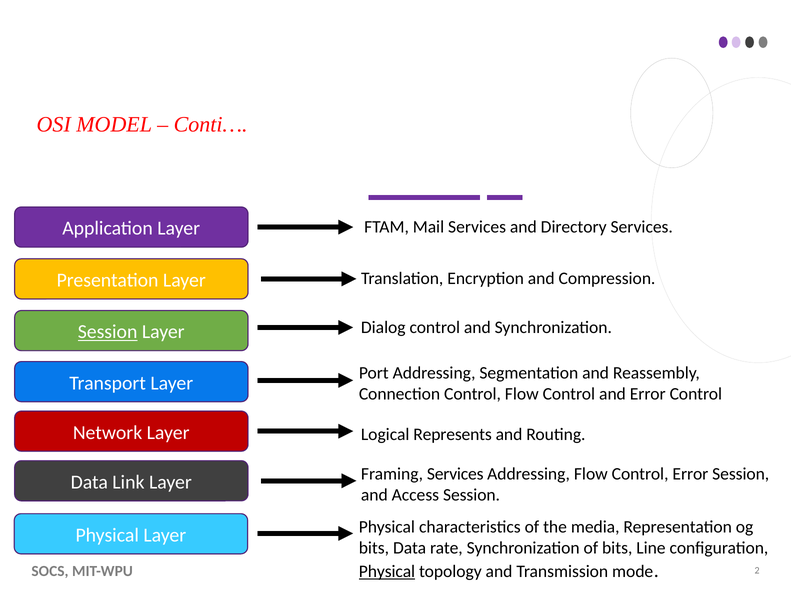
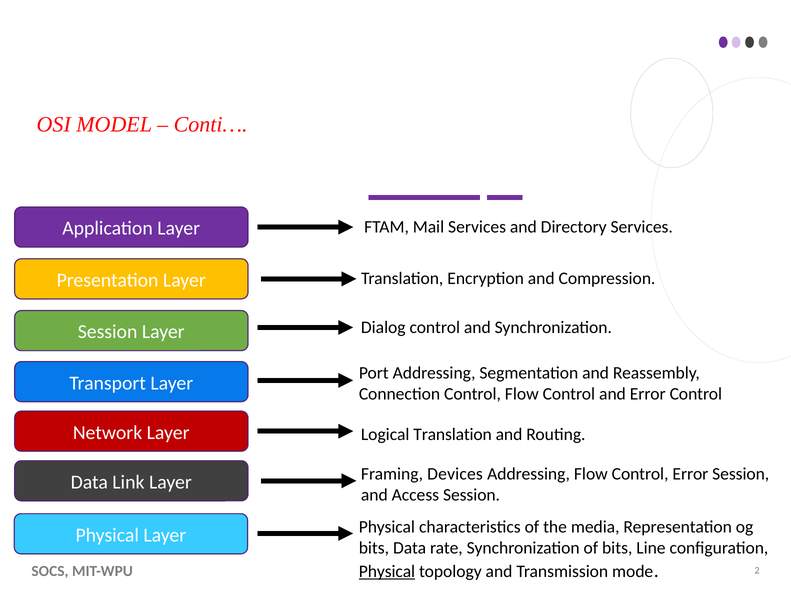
Session at (108, 332) underline: present -> none
Logical Represents: Represents -> Translation
Framing Services: Services -> Devices
